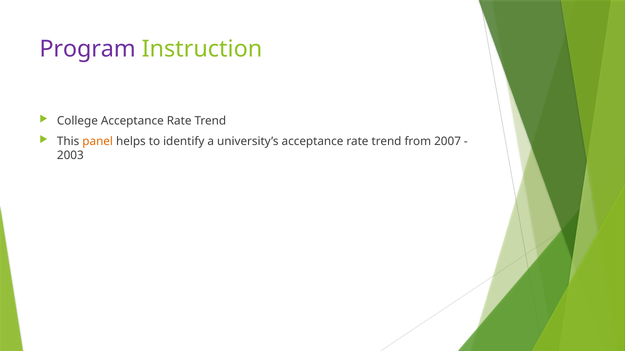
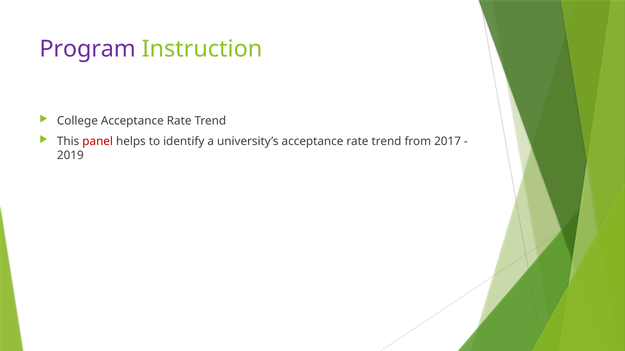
panel colour: orange -> red
2007: 2007 -> 2017
2003: 2003 -> 2019
